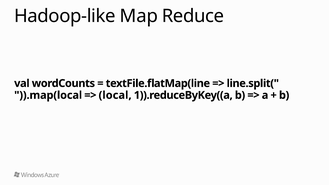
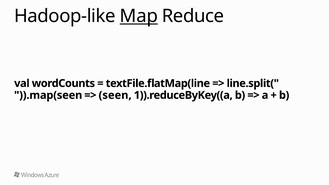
Map underline: none -> present
)).map(local: )).map(local -> )).map(seen
local: local -> seen
